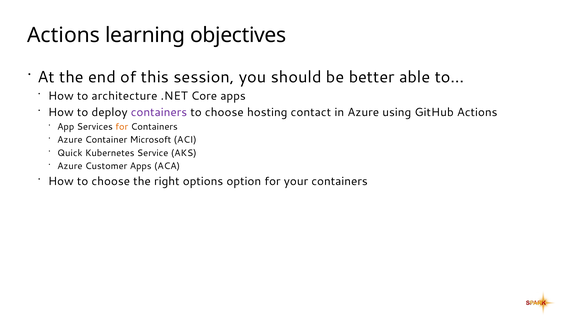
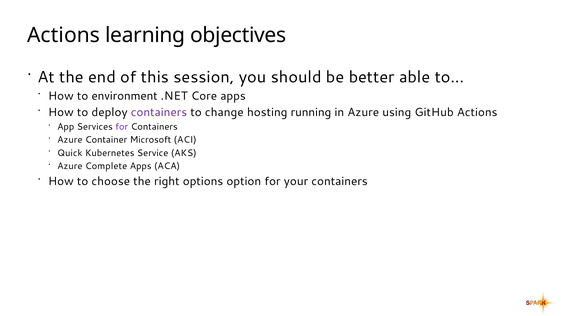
architecture: architecture -> environment
choose at (224, 112): choose -> change
contact: contact -> running
for at (122, 127) colour: orange -> purple
Customer: Customer -> Complete
